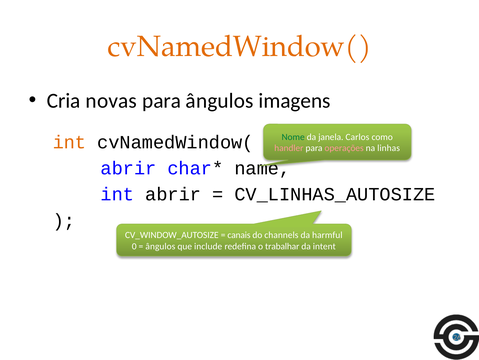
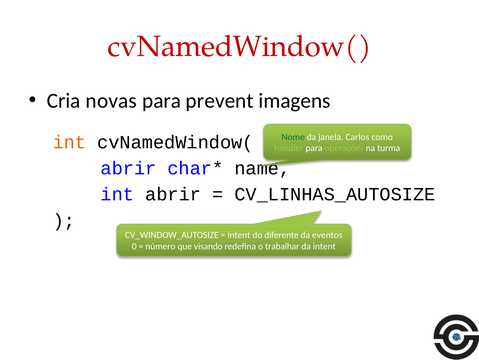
cvNamedWindow( at (239, 46) colour: orange -> red
para ângulos: ângulos -> prevent
handler colour: pink -> light green
operações colour: pink -> light green
linhas: linhas -> turma
canais at (239, 235): canais -> intent
channels: channels -> diferente
harmful: harmful -> eventos
ângulos at (160, 246): ângulos -> número
include: include -> visando
